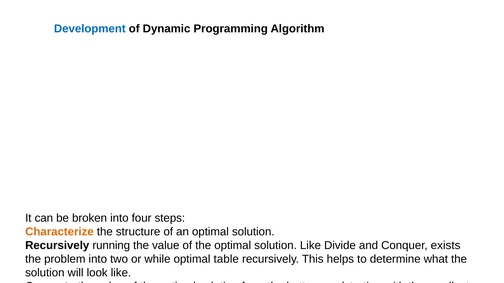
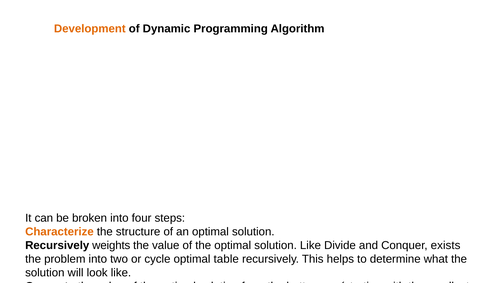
Development colour: blue -> orange
running: running -> weights
while: while -> cycle
